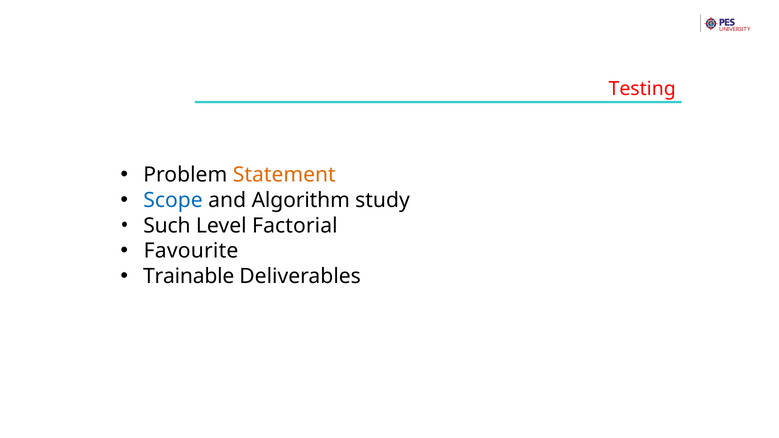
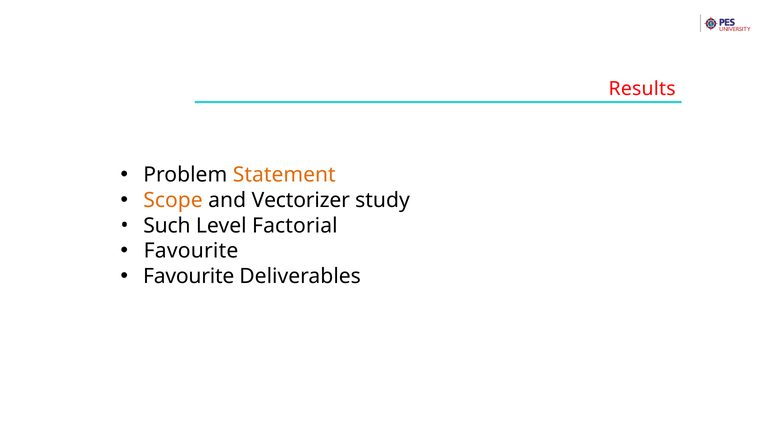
Testing: Testing -> Results
Scope colour: blue -> orange
Algorithm: Algorithm -> Vectorizer
Trainable at (189, 276): Trainable -> Favourite
